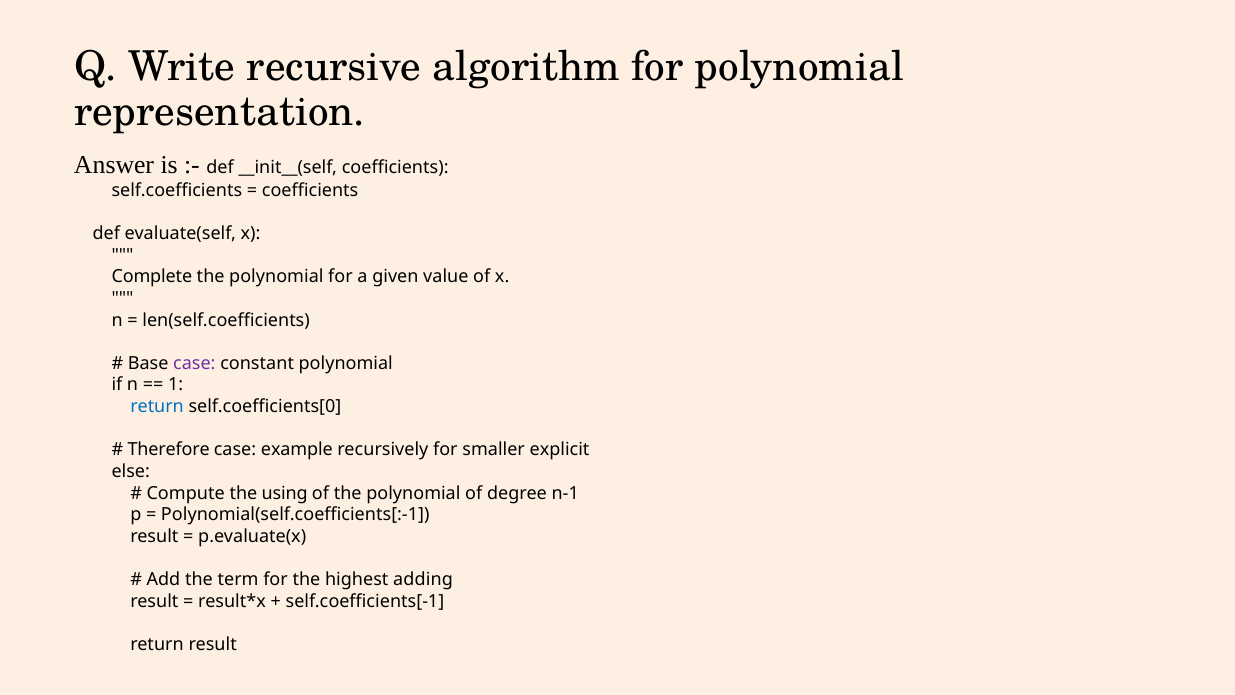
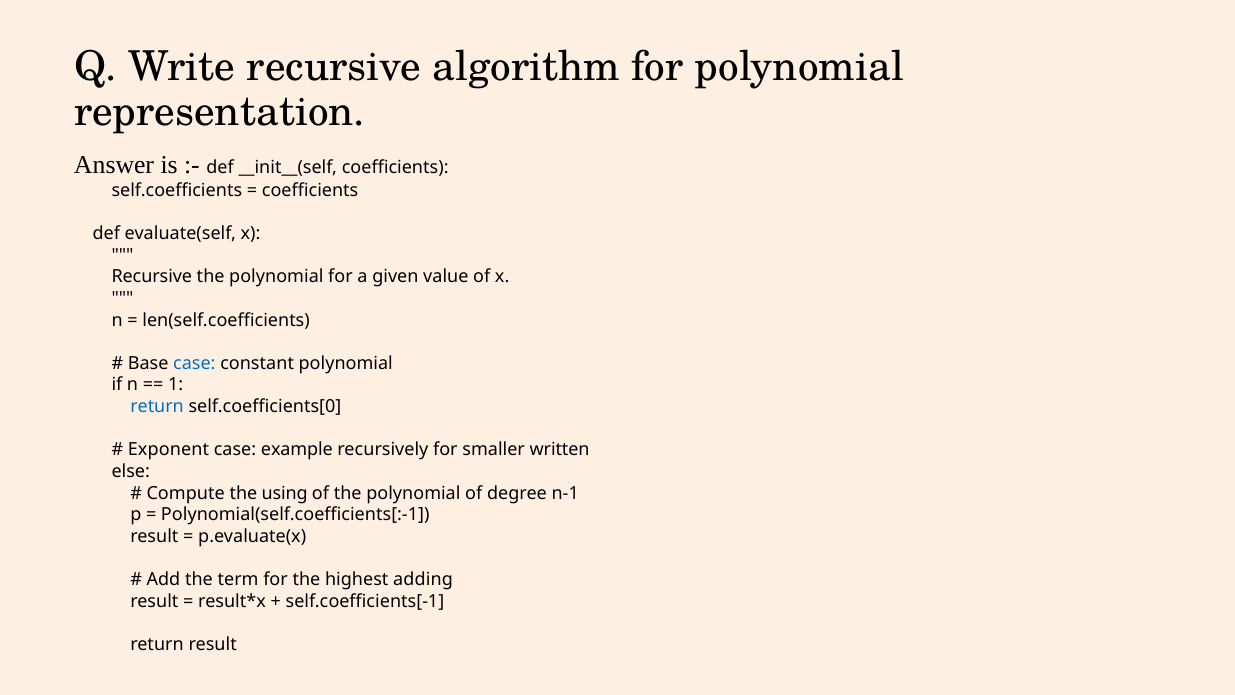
Complete at (152, 277): Complete -> Recursive
case at (194, 363) colour: purple -> blue
Therefore: Therefore -> Exponent
explicit: explicit -> written
